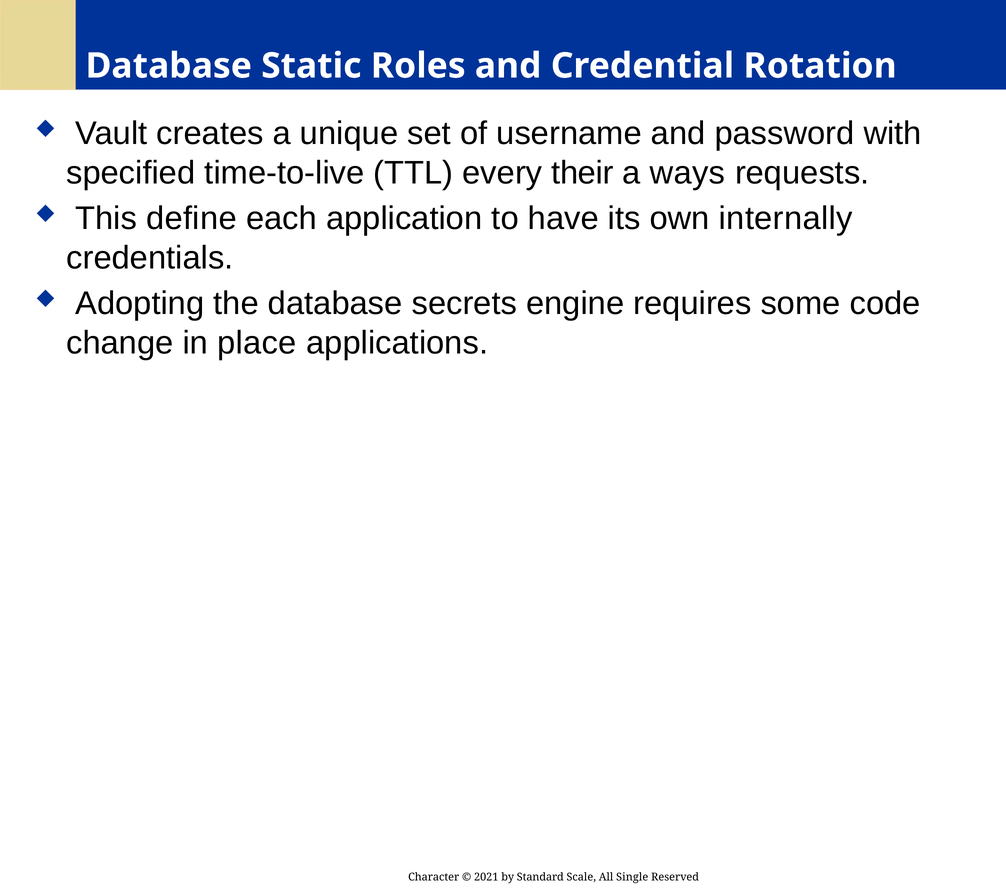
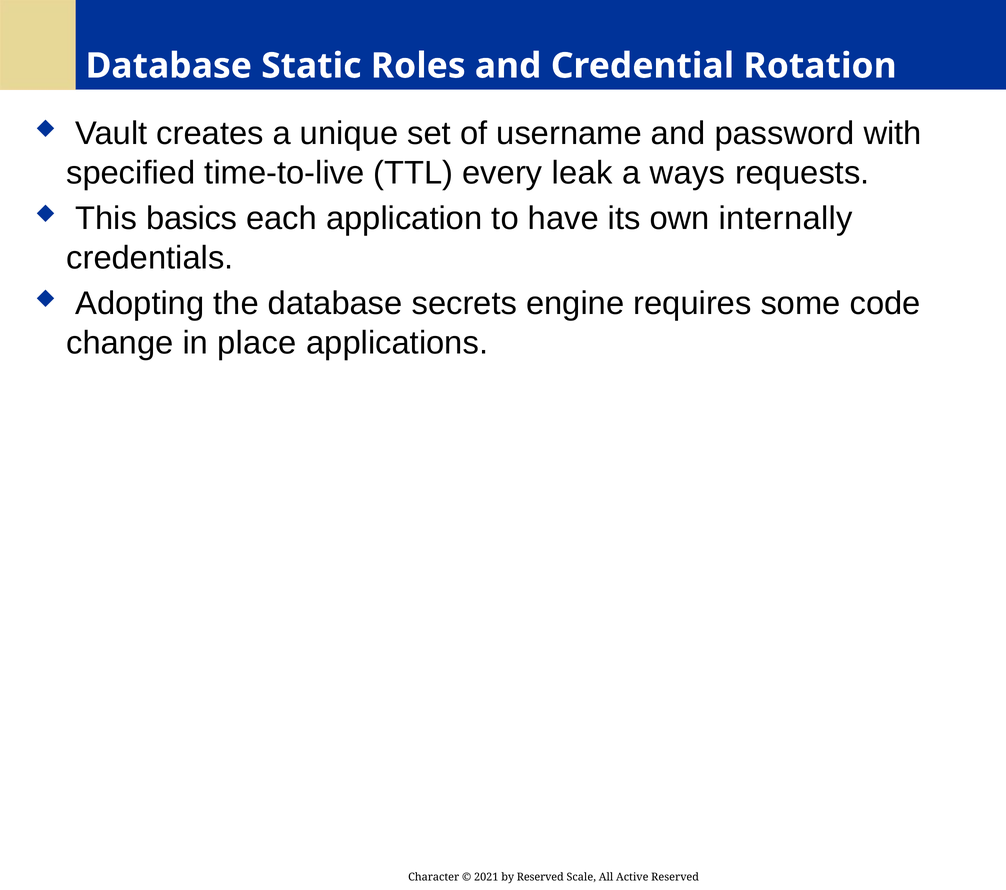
their: their -> leak
define: define -> basics
by Standard: Standard -> Reserved
Single: Single -> Active
